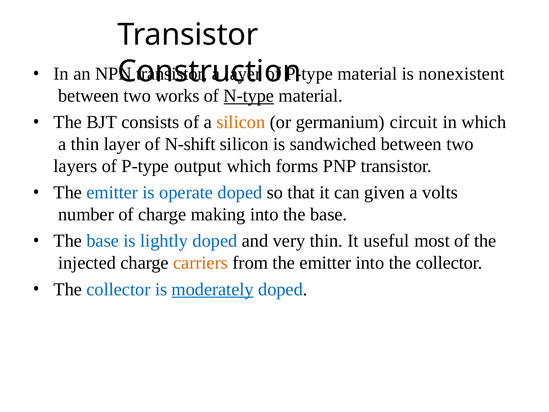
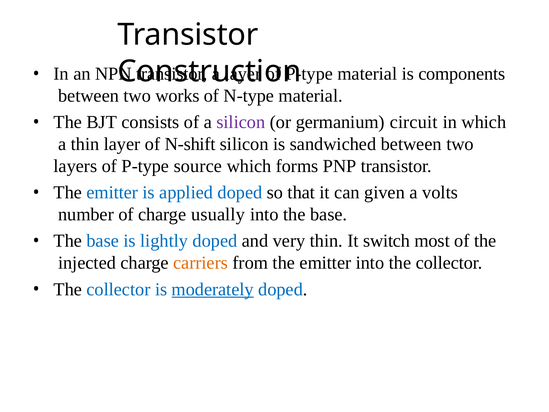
nonexistent: nonexistent -> components
N-type underline: present -> none
silicon at (241, 122) colour: orange -> purple
output: output -> source
operate: operate -> applied
making: making -> usually
useful: useful -> switch
